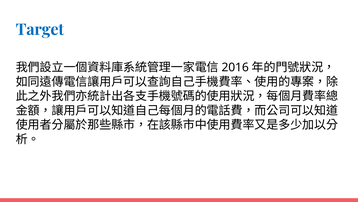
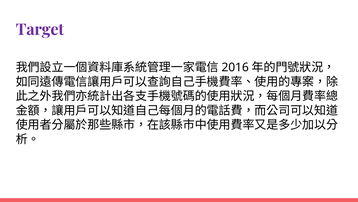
Target colour: blue -> purple
